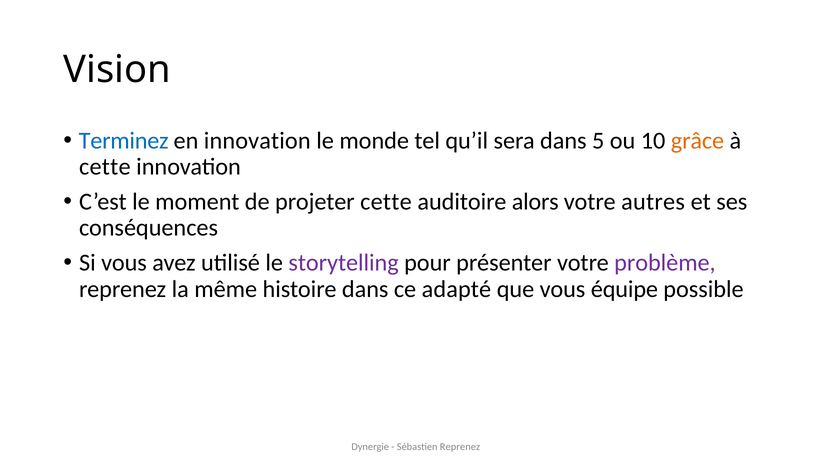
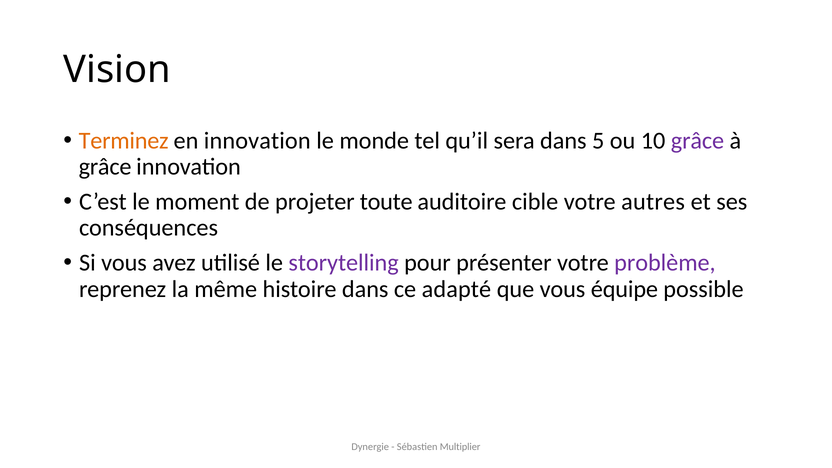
Terminez colour: blue -> orange
grâce at (698, 141) colour: orange -> purple
cette at (105, 167): cette -> grâce
projeter cette: cette -> toute
alors: alors -> cible
Sébastien Reprenez: Reprenez -> Multiplier
